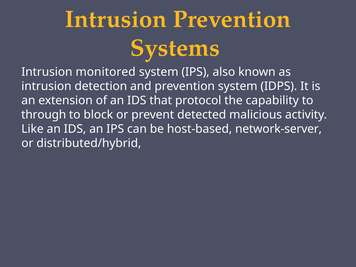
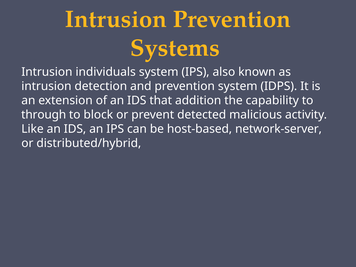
monitored: monitored -> individuals
protocol: protocol -> addition
